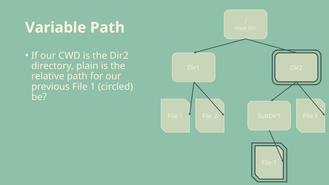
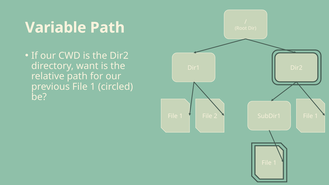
plain: plain -> want
